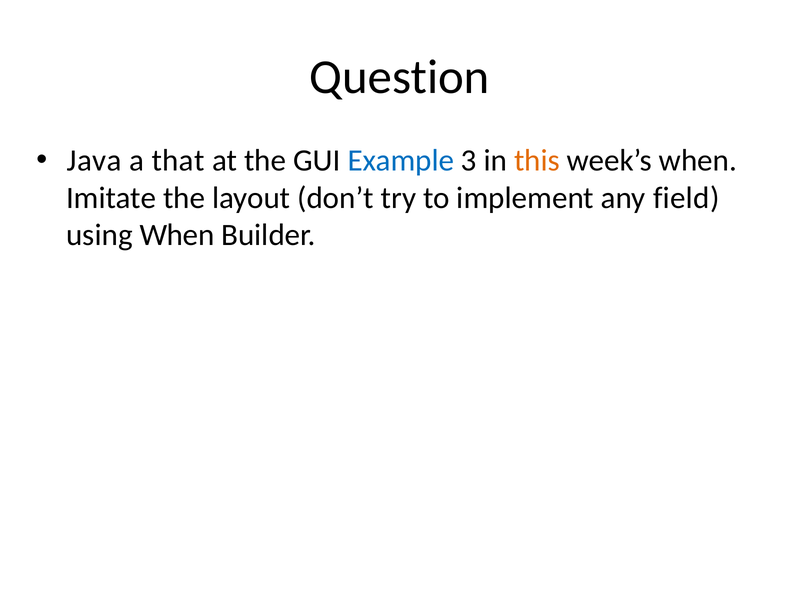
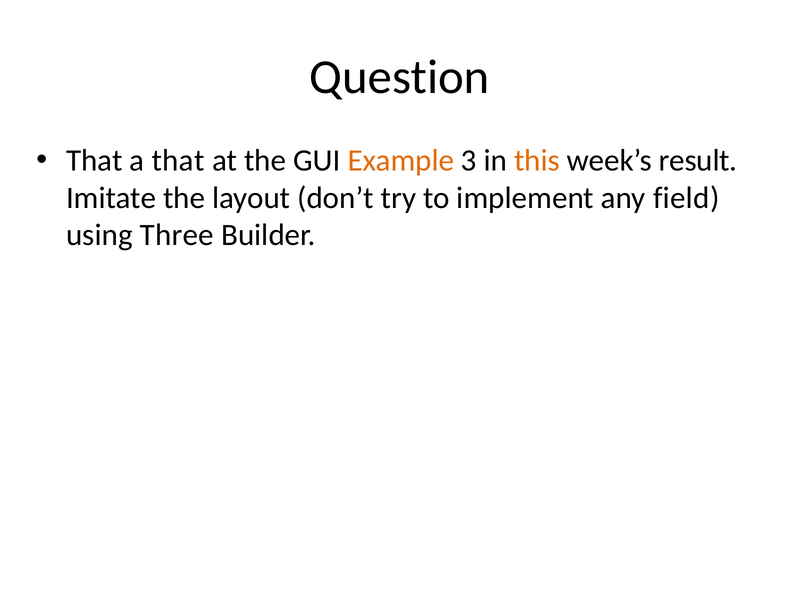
Java at (94, 161): Java -> That
Example colour: blue -> orange
week’s when: when -> result
using When: When -> Three
